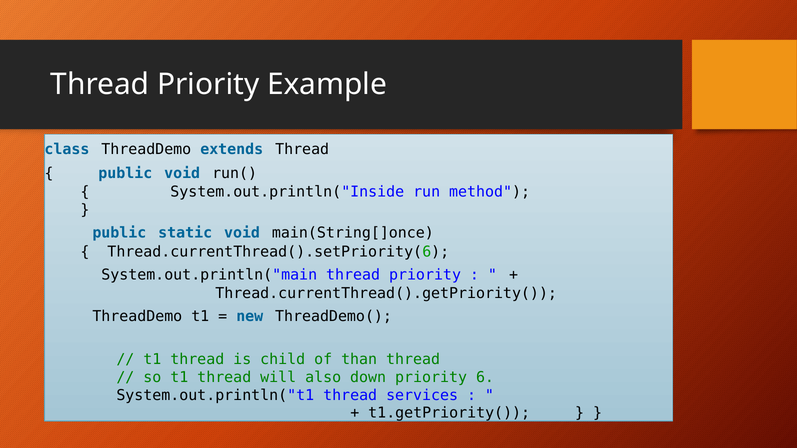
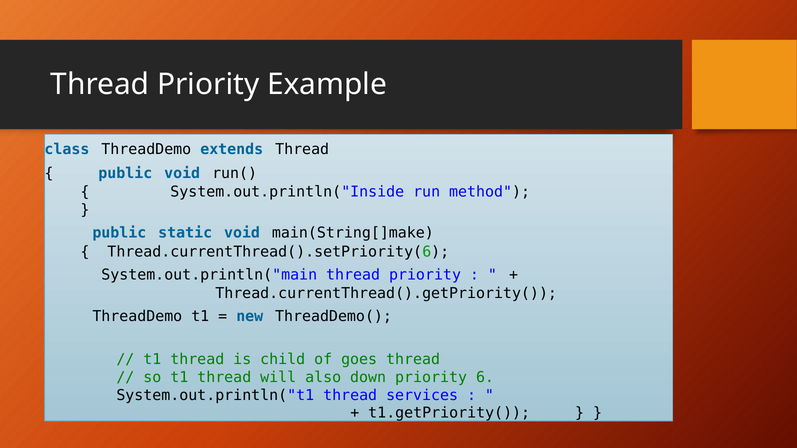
main(String[]once: main(String[]once -> main(String[]make
than: than -> goes
